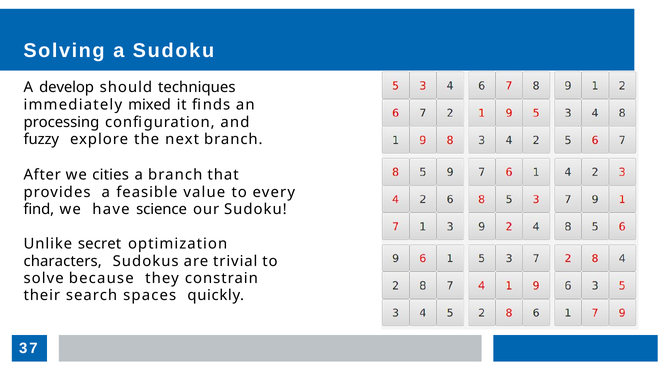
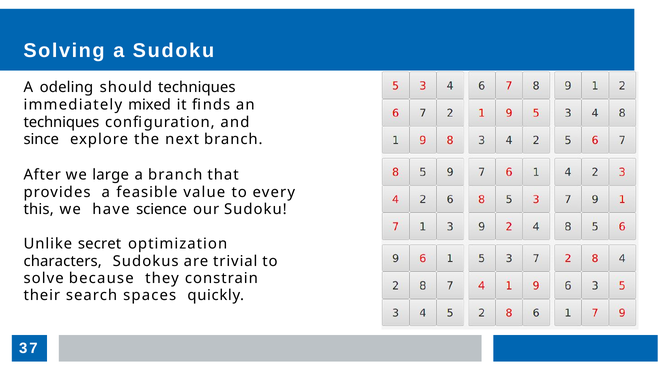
develop: develop -> odeling
processing at (61, 122): processing -> techniques
fuzzy: fuzzy -> since
cities: cities -> large
find: find -> this
